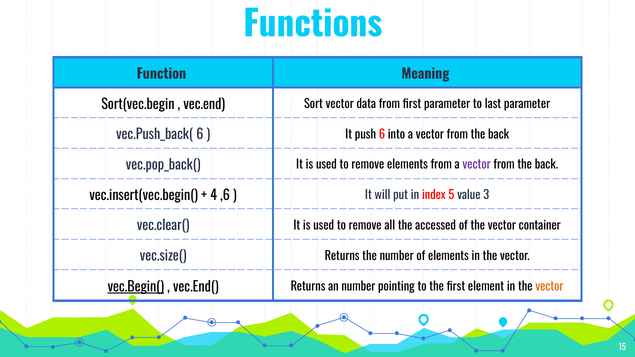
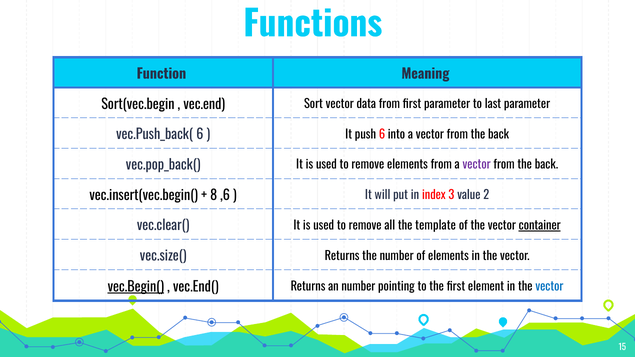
4: 4 -> 8
5: 5 -> 3
3: 3 -> 2
accessed: accessed -> template
container underline: none -> present
vector at (549, 287) colour: orange -> blue
